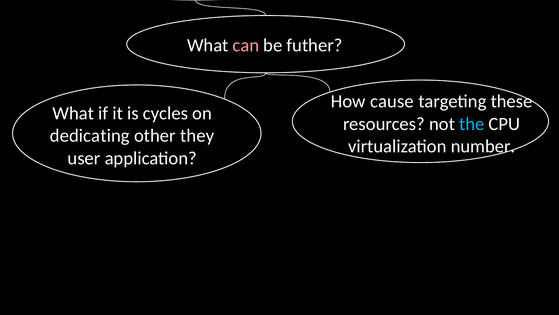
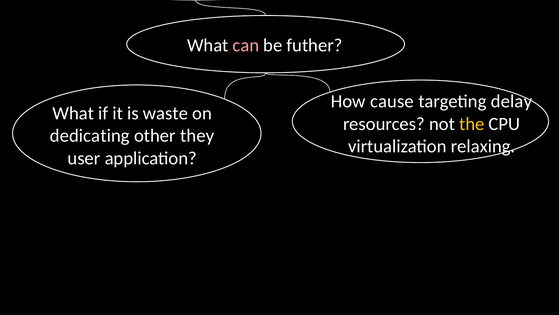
these: these -> delay
cycles: cycles -> waste
the colour: light blue -> yellow
number: number -> relaxing
